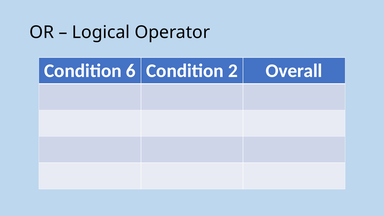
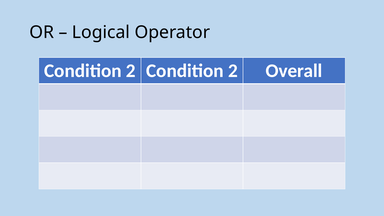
6 at (131, 71): 6 -> 2
